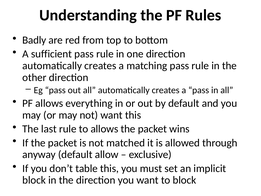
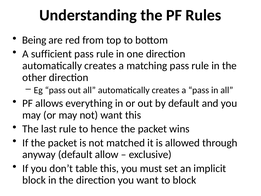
Badly: Badly -> Being
to allows: allows -> hence
